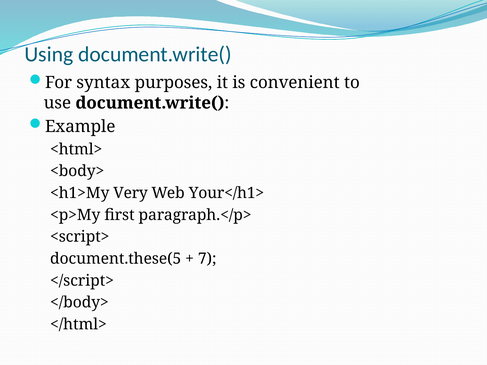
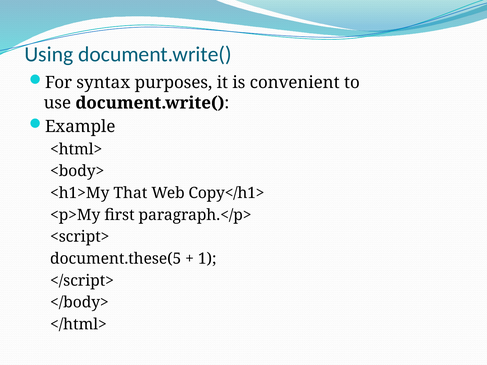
Very: Very -> That
Your</h1>: Your</h1> -> Copy</h1>
7: 7 -> 1
